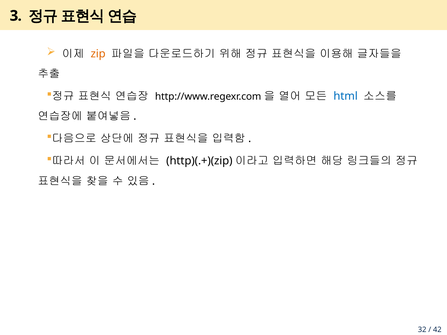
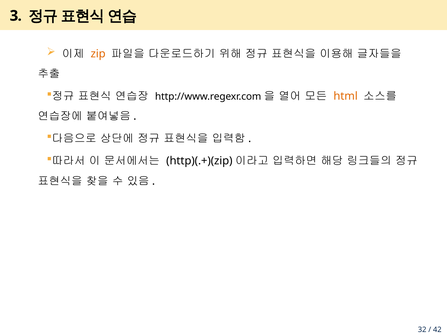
html colour: blue -> orange
